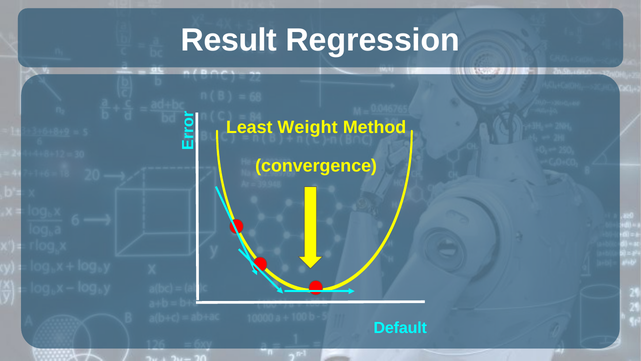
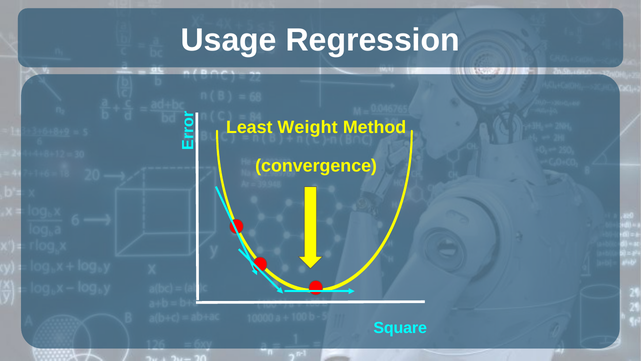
Result: Result -> Usage
Default: Default -> Square
